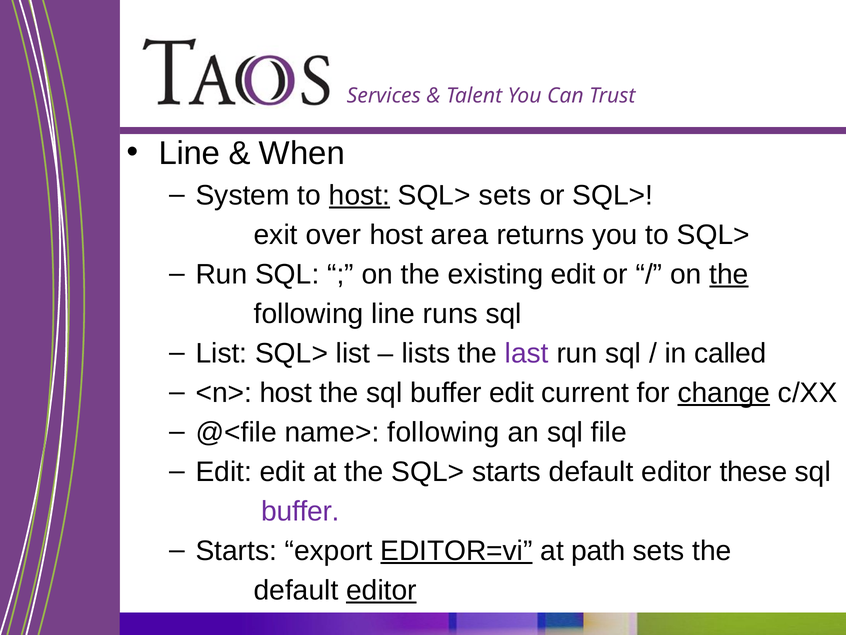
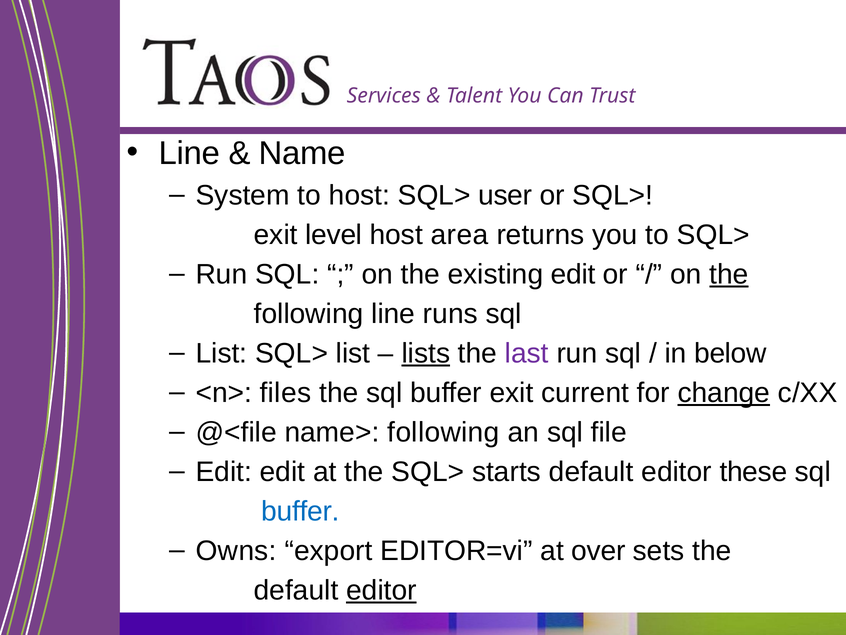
When: When -> Name
host at (359, 195) underline: present -> none
SQL> sets: sets -> user
over: over -> level
lists underline: none -> present
called: called -> below
<n> host: host -> files
buffer edit: edit -> exit
buffer at (301, 511) colour: purple -> blue
Starts at (236, 550): Starts -> Owns
EDITOR=vi underline: present -> none
path: path -> over
